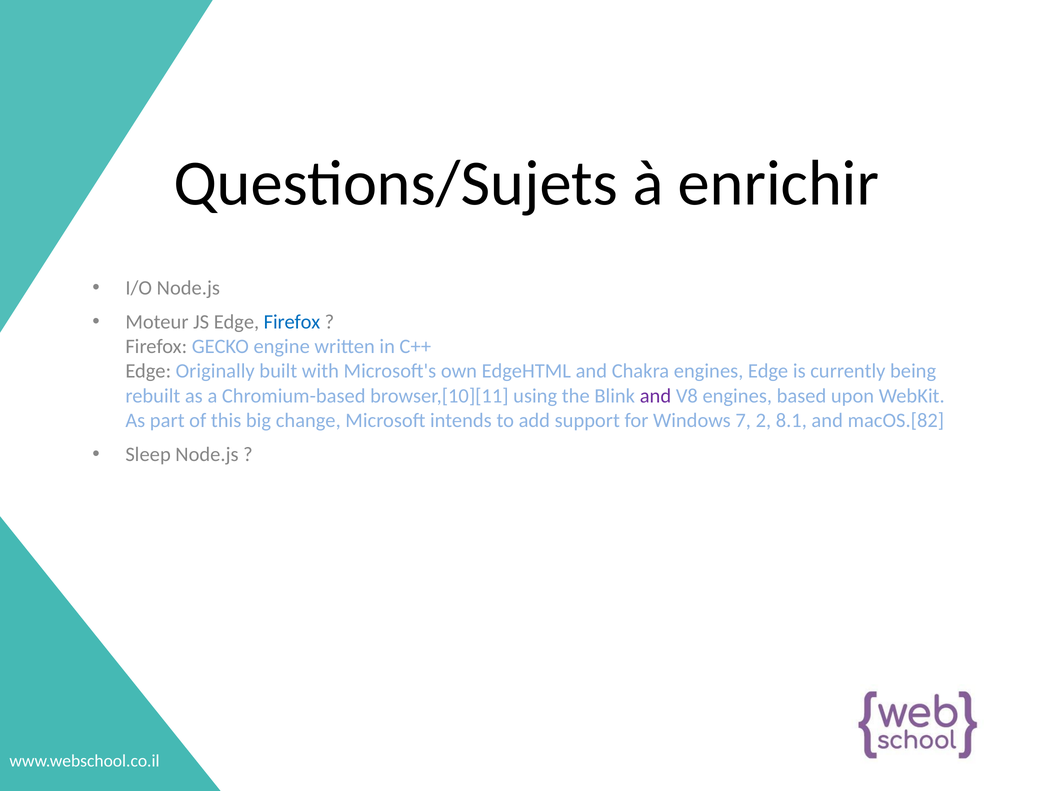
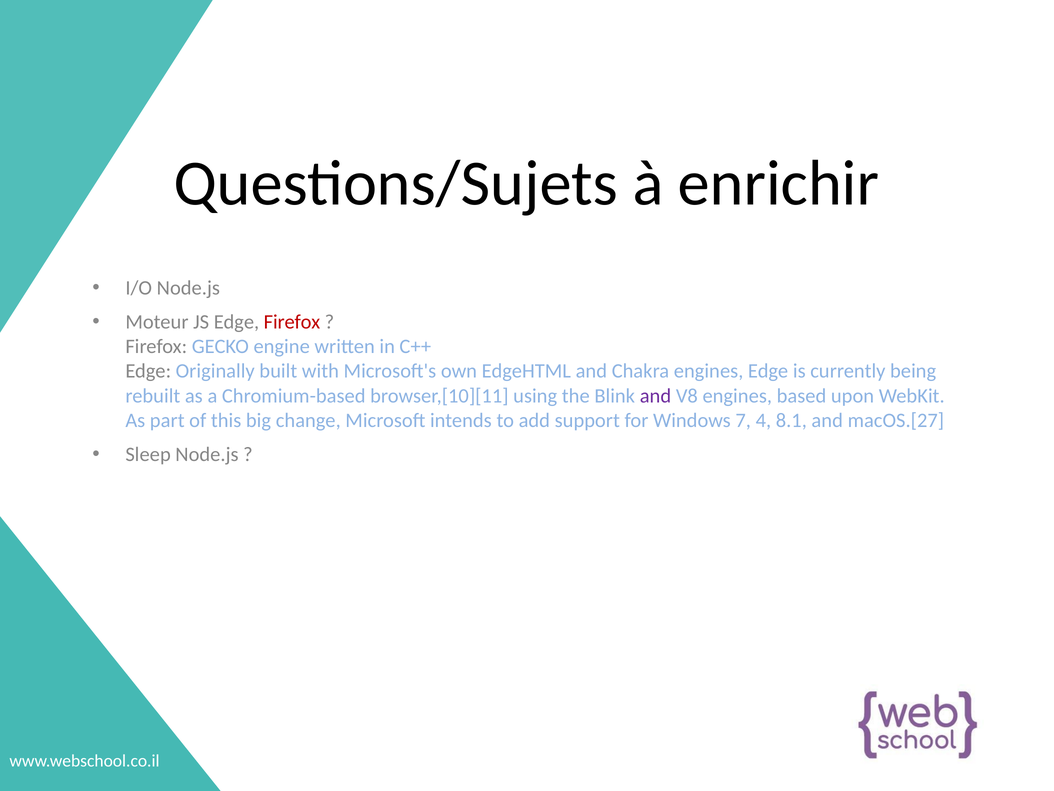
Firefox at (292, 322) colour: blue -> red
2: 2 -> 4
macOS.[82: macOS.[82 -> macOS.[27
